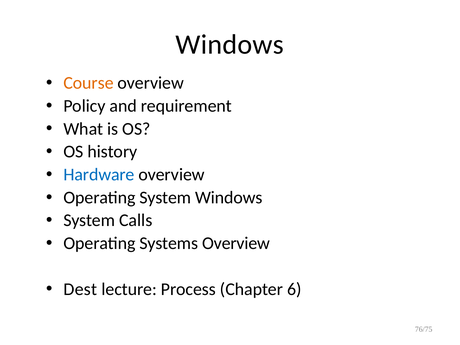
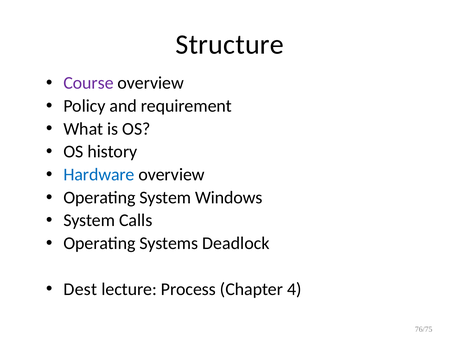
Windows at (230, 45): Windows -> Structure
Course colour: orange -> purple
Systems Overview: Overview -> Deadlock
6: 6 -> 4
